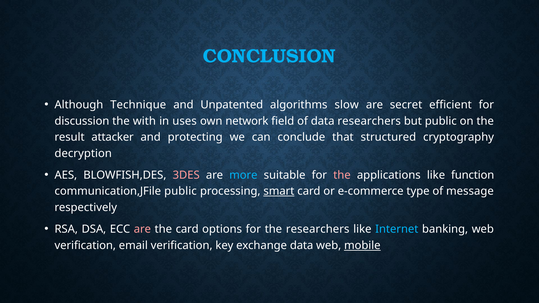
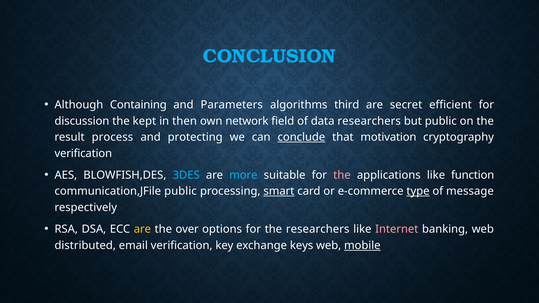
Technique: Technique -> Containing
Unpatented: Unpatented -> Parameters
slow: slow -> third
with: with -> kept
uses: uses -> then
attacker: attacker -> process
conclude underline: none -> present
structured: structured -> motivation
decryption at (83, 153): decryption -> verification
3DES colour: pink -> light blue
type underline: none -> present
are at (142, 229) colour: pink -> yellow
the card: card -> over
Internet colour: light blue -> pink
verification at (85, 245): verification -> distributed
exchange data: data -> keys
